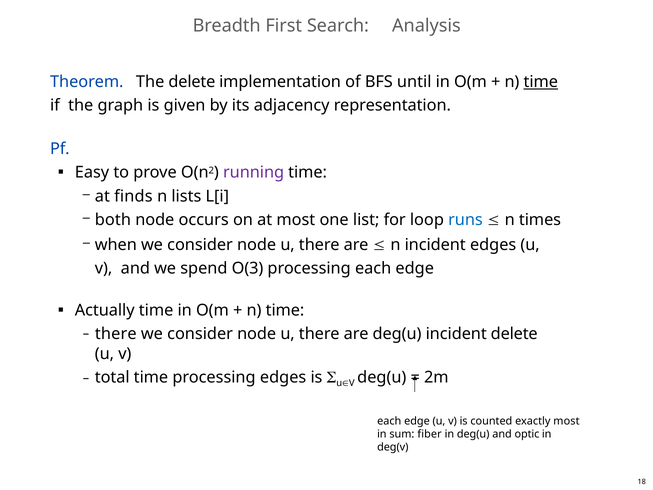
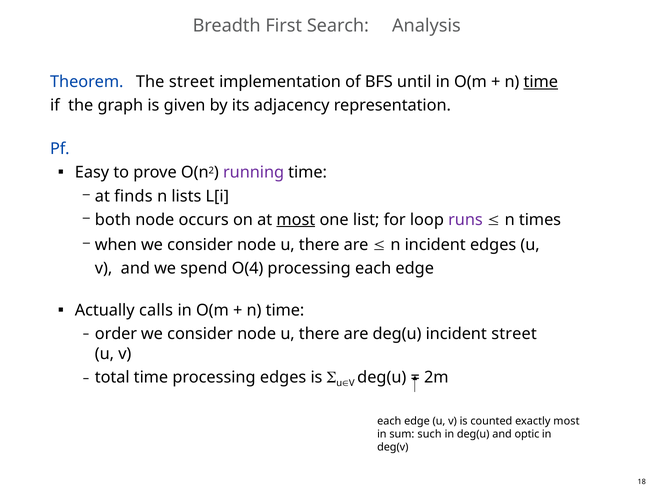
The delete: delete -> street
most at (296, 220) underline: none -> present
runs colour: blue -> purple
O(3: O(3 -> O(4
Actually time: time -> calls
there at (116, 334): there -> order
incident delete: delete -> street
fiber: fiber -> such
